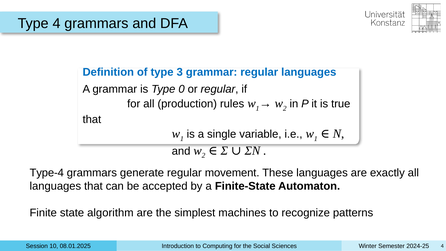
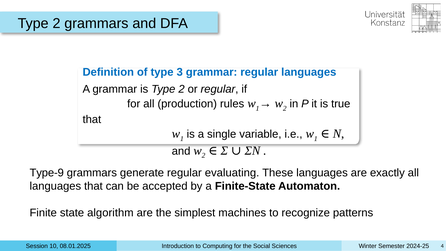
4 at (56, 23): 4 -> 2
is Type 0: 0 -> 2
Type-4: Type-4 -> Type-9
movement: movement -> evaluating
